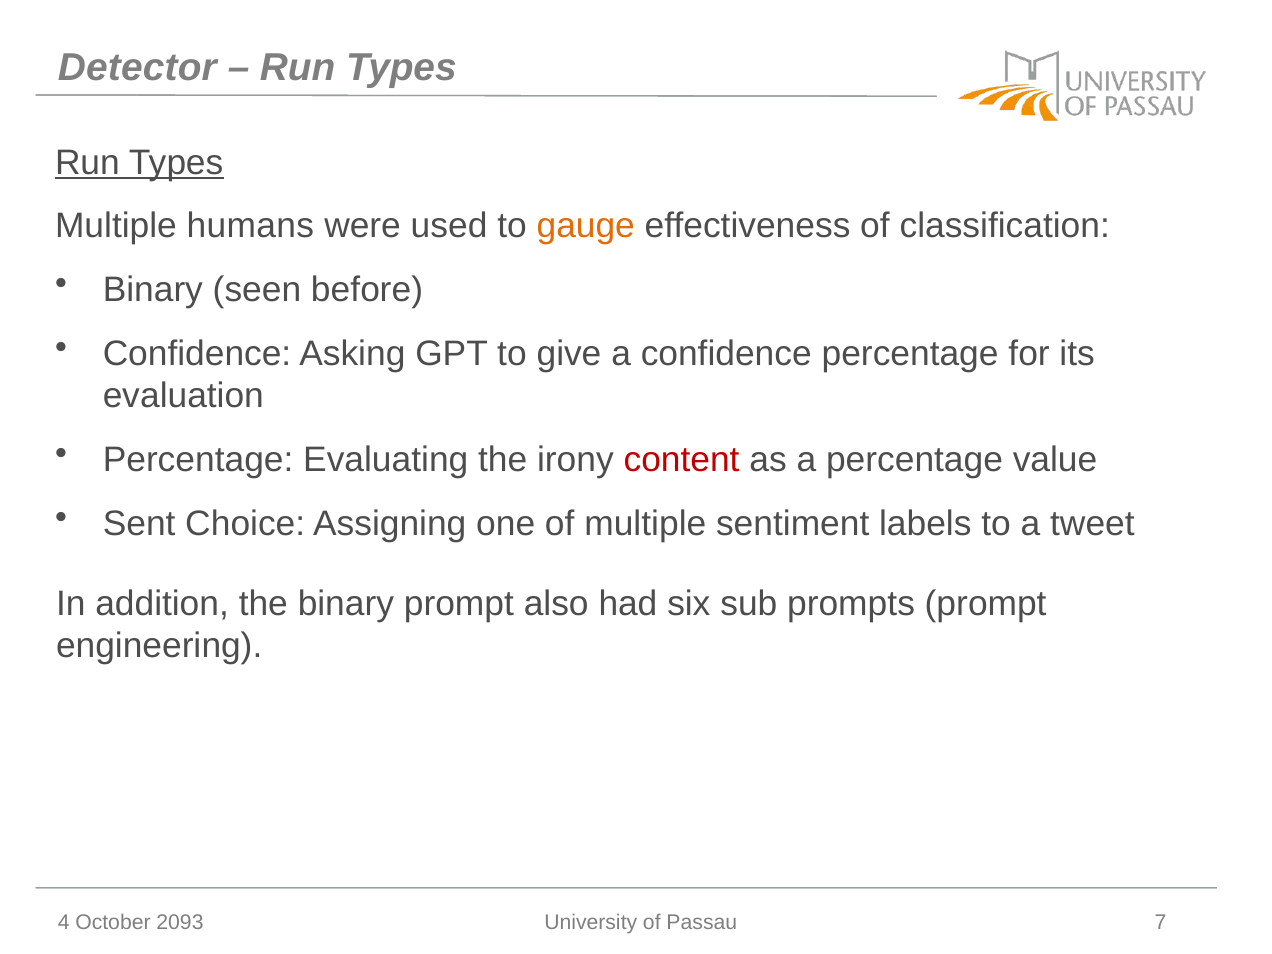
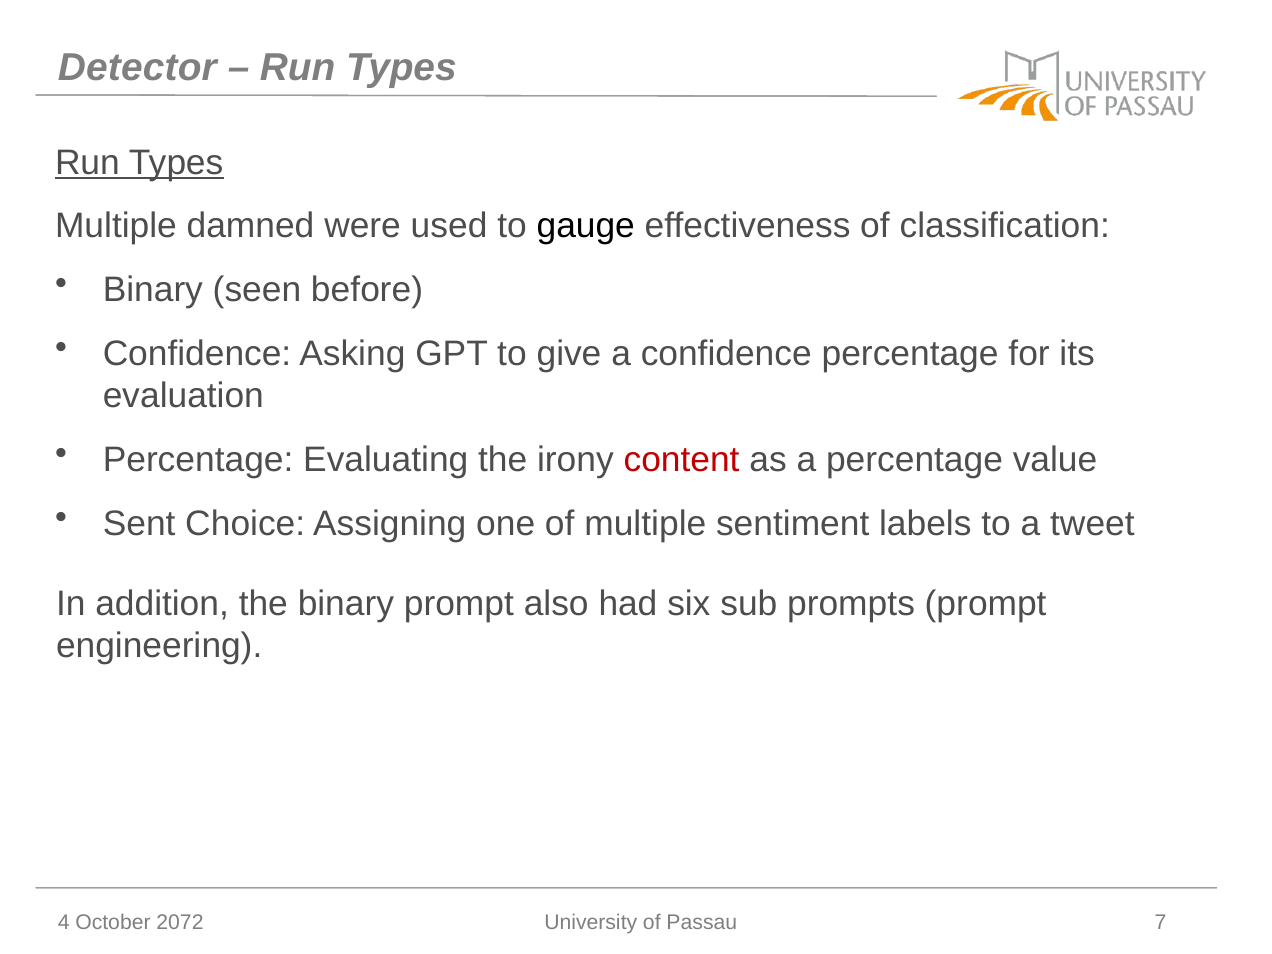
humans: humans -> damned
gauge colour: orange -> black
2093: 2093 -> 2072
